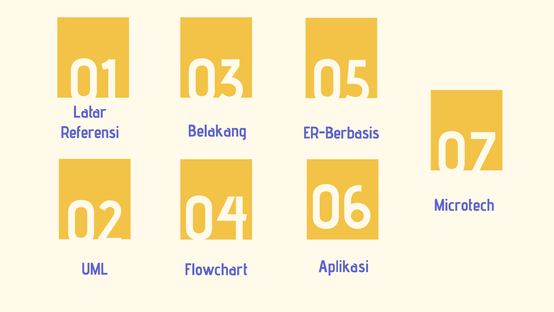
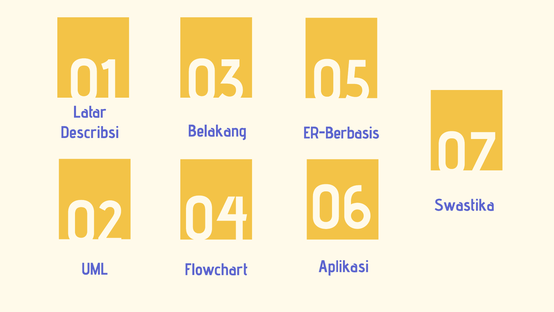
Referensi: Referensi -> Describsi
Microtech: Microtech -> Swastika
